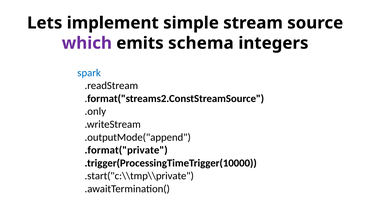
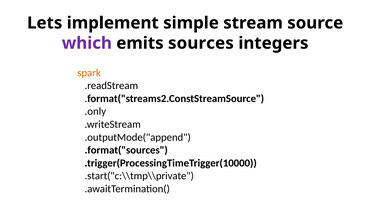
schema: schema -> sources
spark colour: blue -> orange
.format("private: .format("private -> .format("sources
